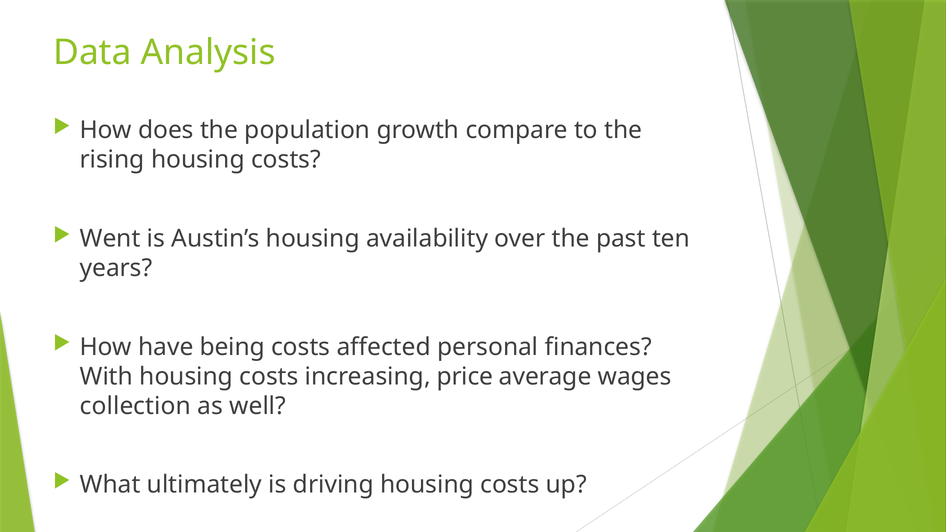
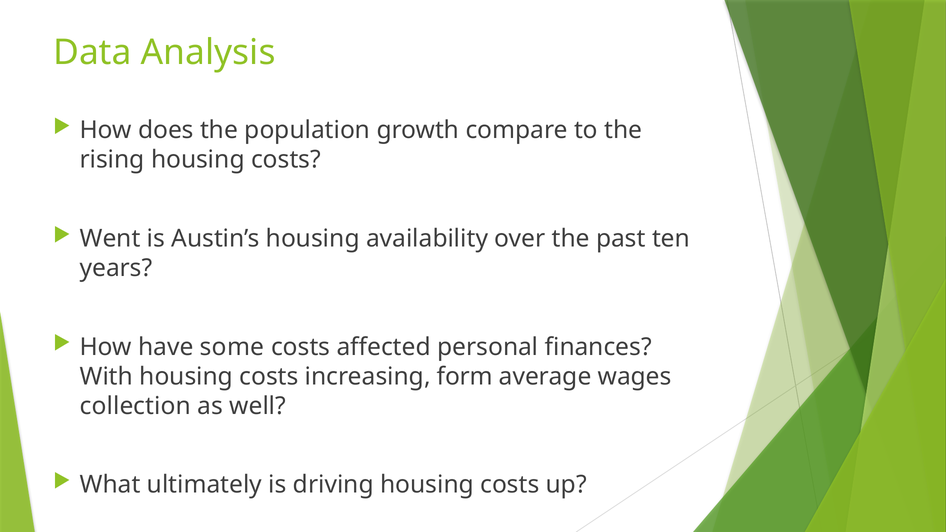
being: being -> some
price: price -> form
